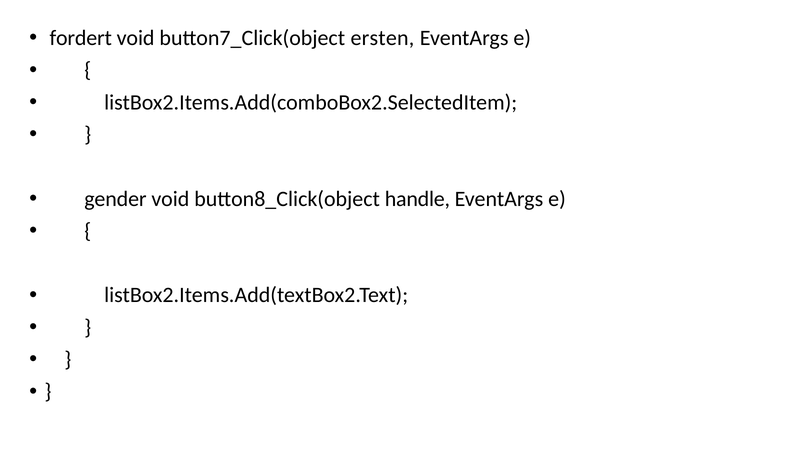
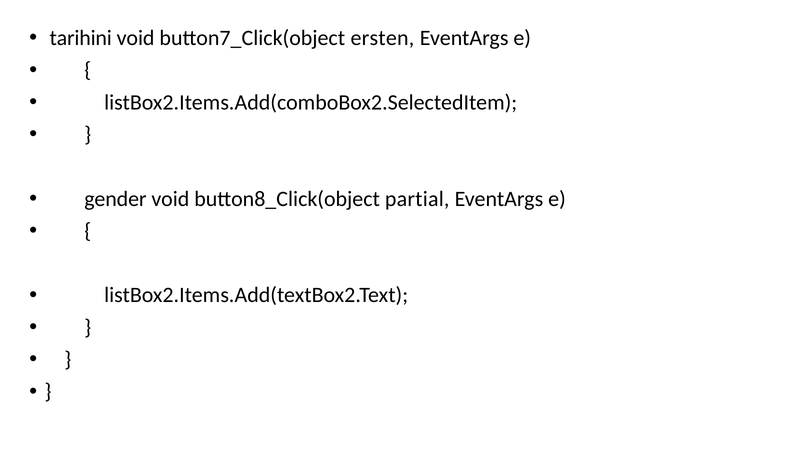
fordert: fordert -> tarihini
handle: handle -> partial
